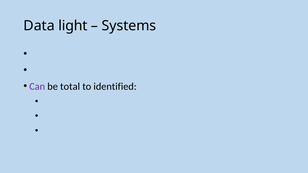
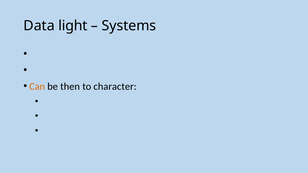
Can colour: purple -> orange
total: total -> then
identified: identified -> character
